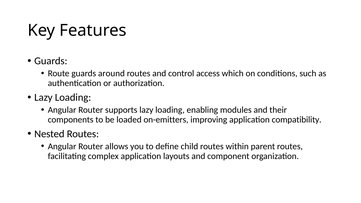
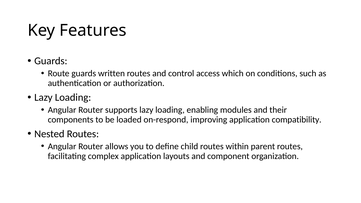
around: around -> written
on-emitters: on-emitters -> on-respond
